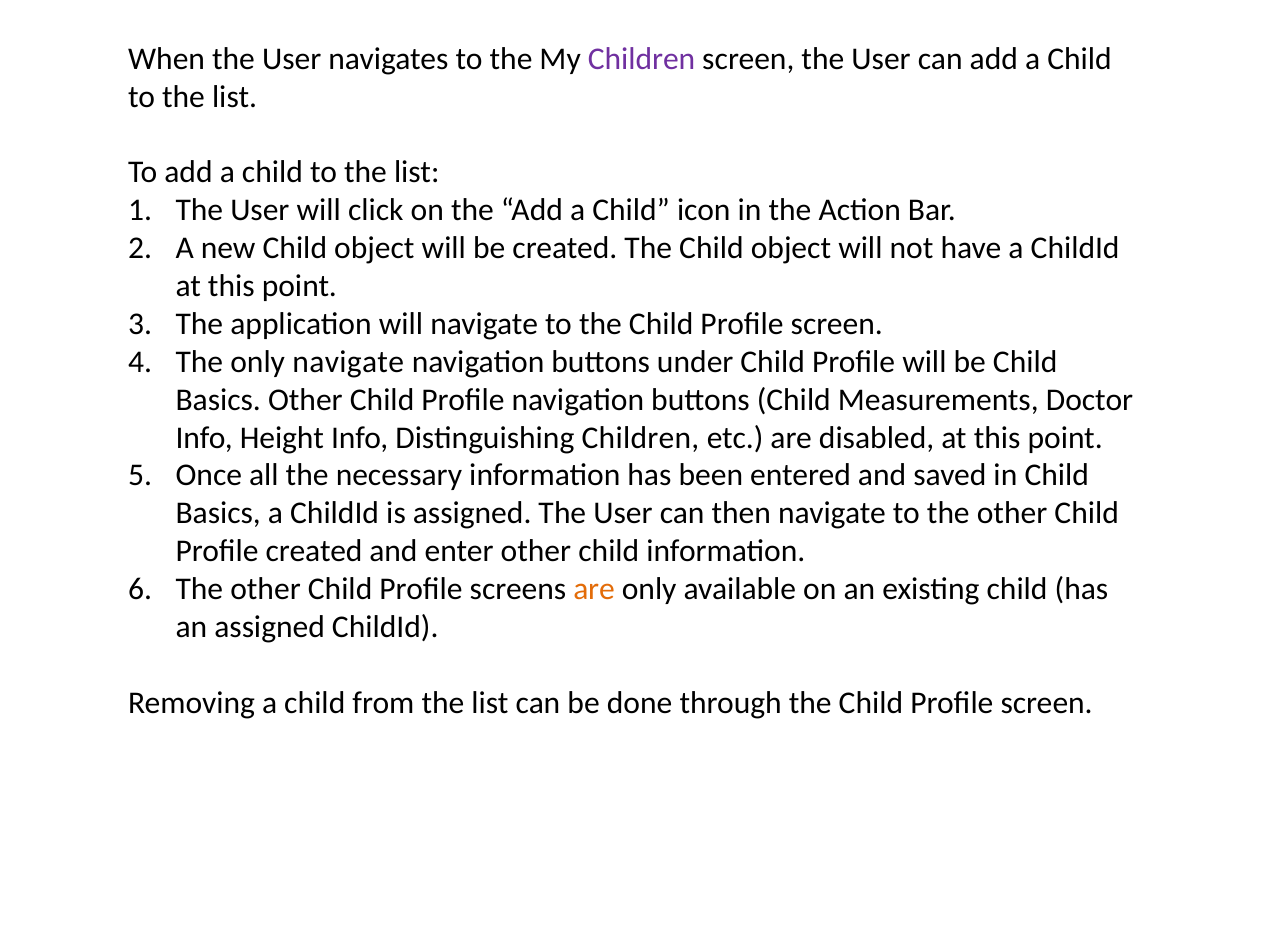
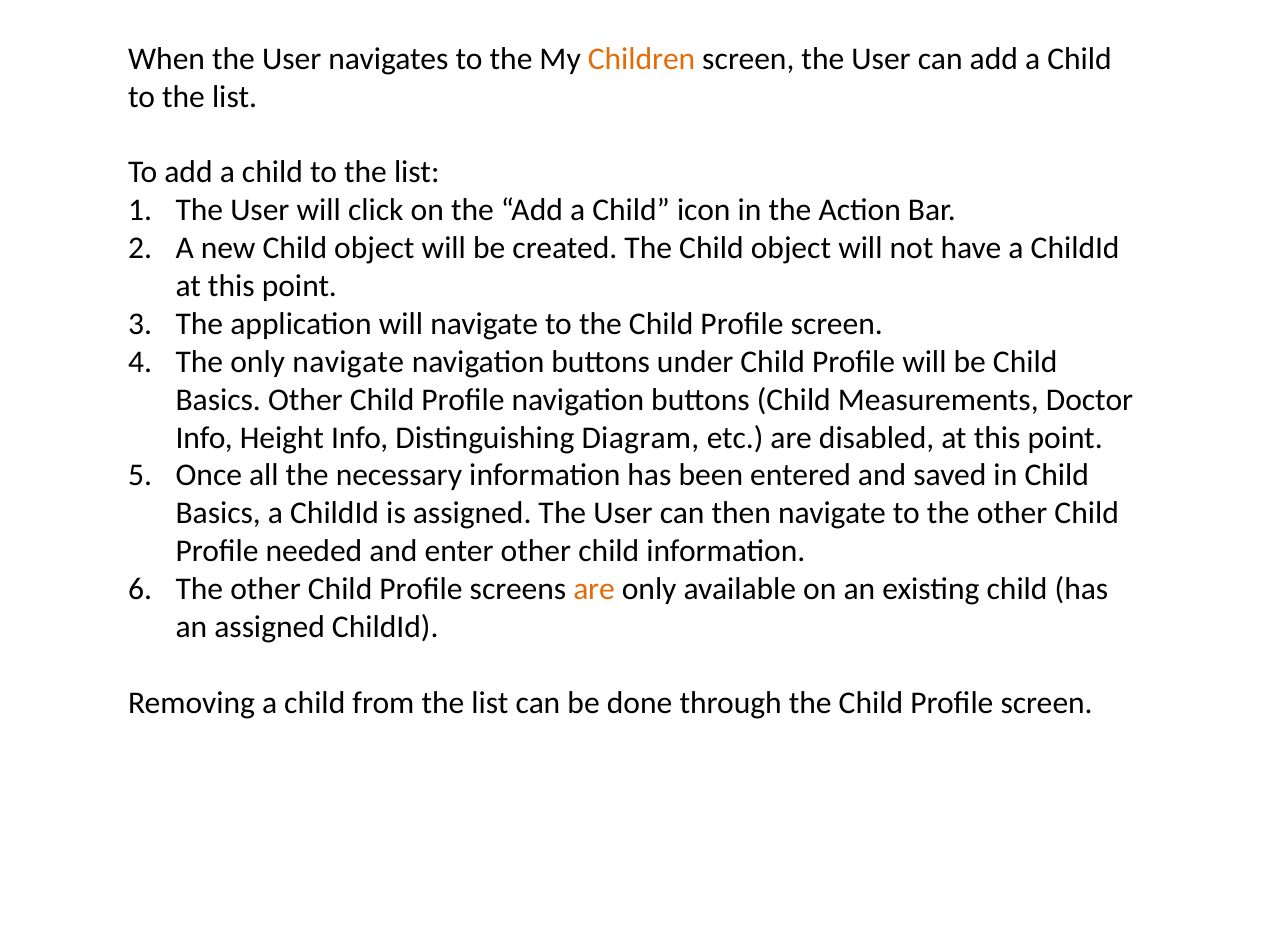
Children at (642, 59) colour: purple -> orange
Distinguishing Children: Children -> Diagram
Profile created: created -> needed
